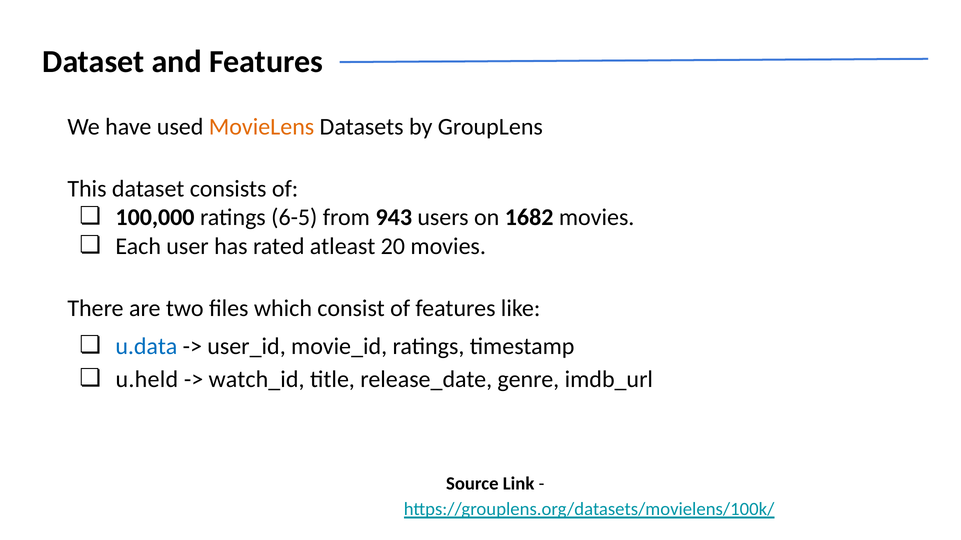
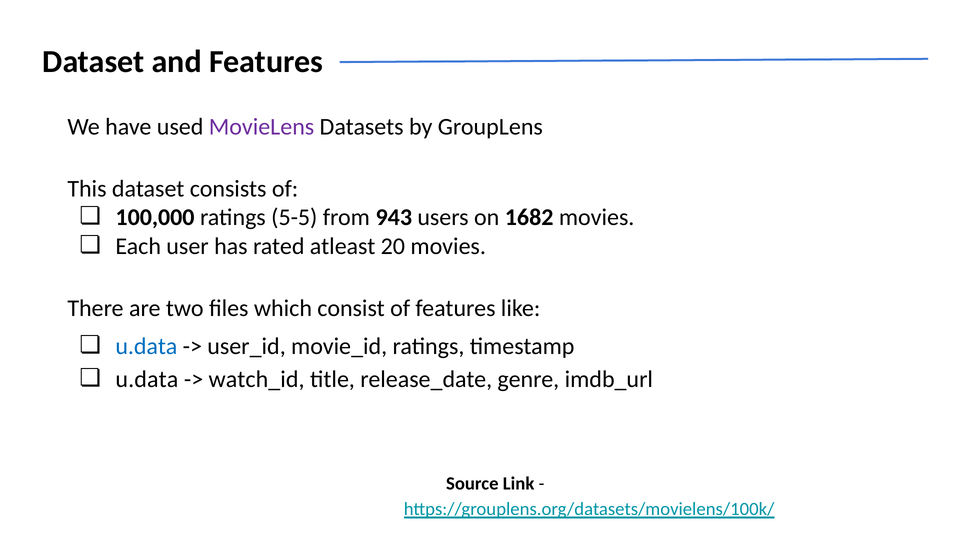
MovieLens colour: orange -> purple
6-5: 6-5 -> 5-5
u.held at (147, 380): u.held -> u.data
